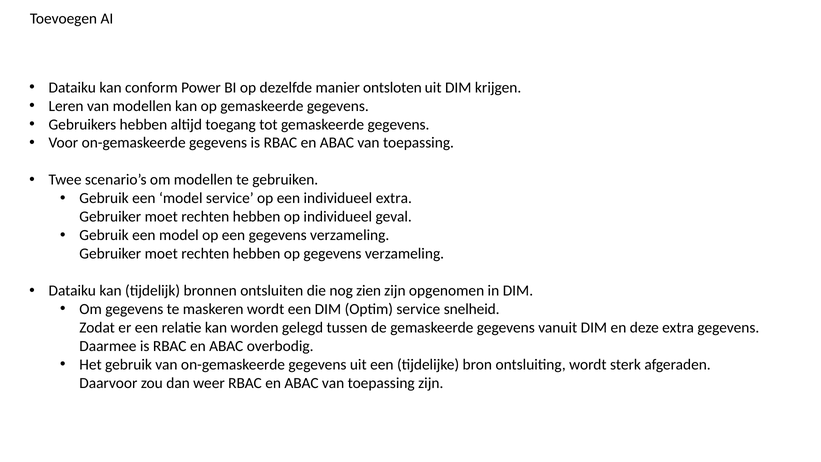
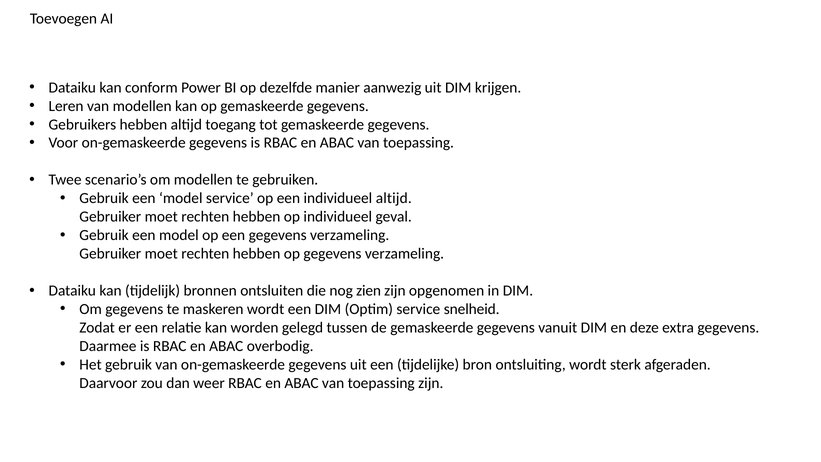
ontsloten: ontsloten -> aanwezig
individueel extra: extra -> altijd
